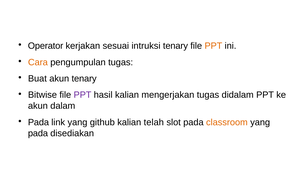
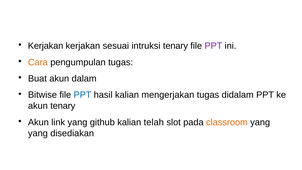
Operator at (46, 46): Operator -> Kerjakan
PPT at (213, 46) colour: orange -> purple
akun tenary: tenary -> dalam
PPT at (83, 95) colour: purple -> blue
akun dalam: dalam -> tenary
Pada at (38, 122): Pada -> Akun
pada at (38, 133): pada -> yang
